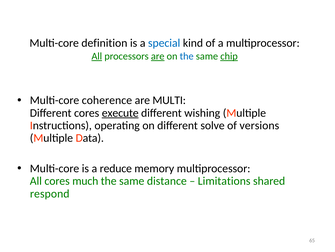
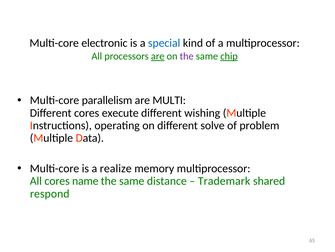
definition: definition -> electronic
All at (97, 56) underline: present -> none
the at (187, 56) colour: blue -> purple
coherence: coherence -> parallelism
execute underline: present -> none
versions: versions -> problem
reduce: reduce -> realize
much: much -> name
Limitations: Limitations -> Trademark
